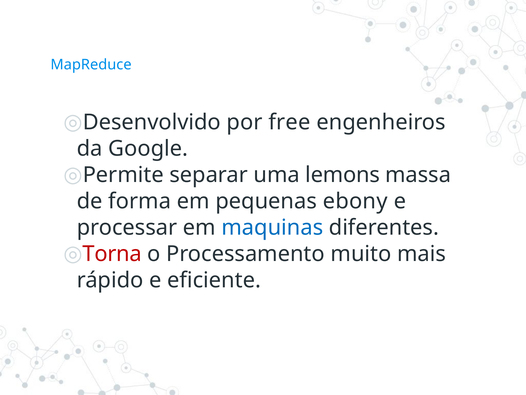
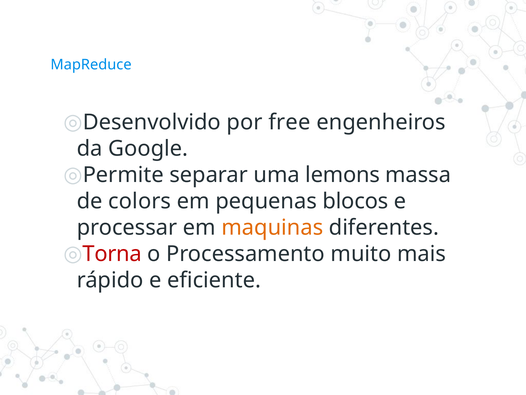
forma: forma -> colors
ebony: ebony -> blocos
maquinas colour: blue -> orange
